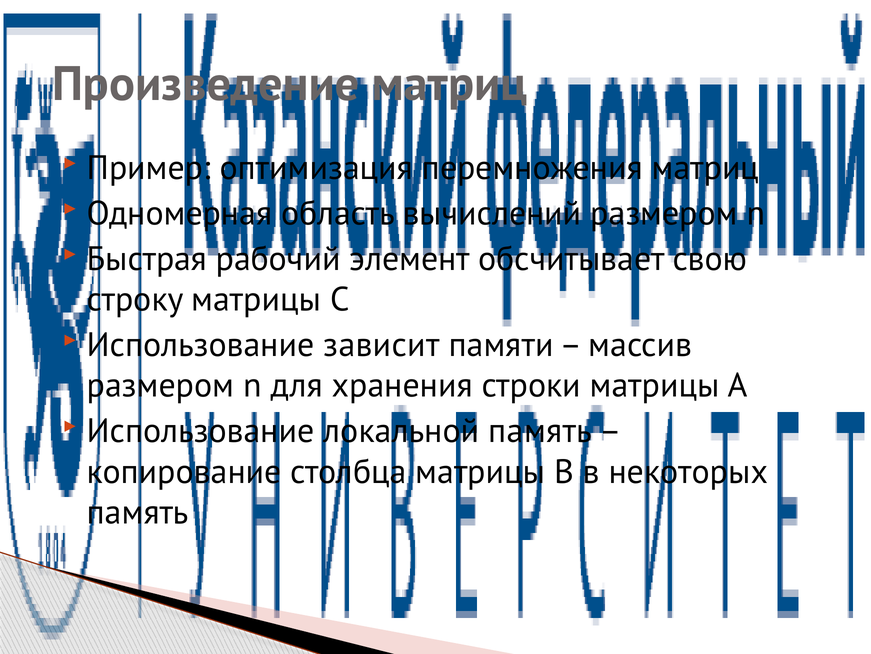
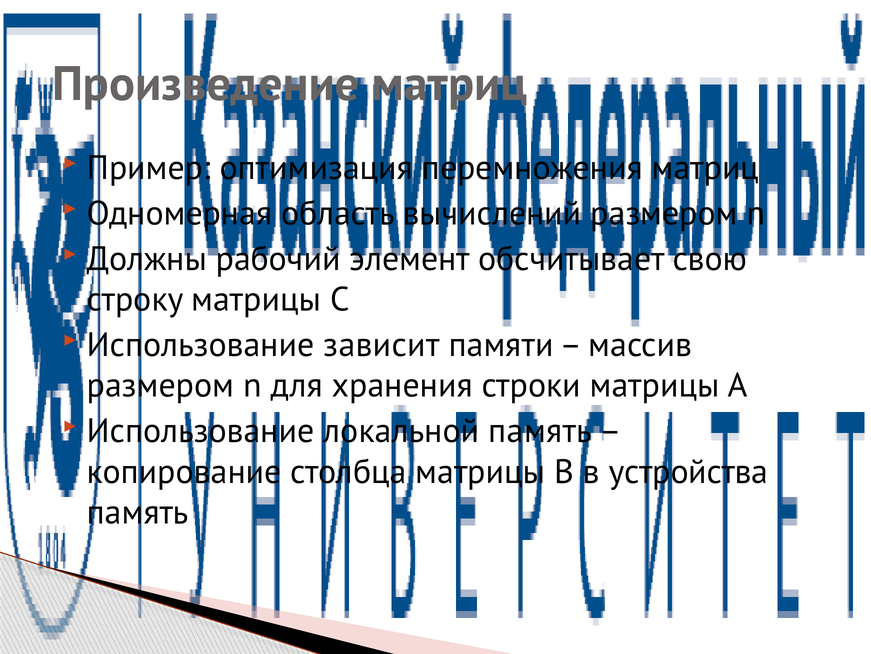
Быстрая: Быстрая -> Должны
некоторых: некоторых -> устройства
